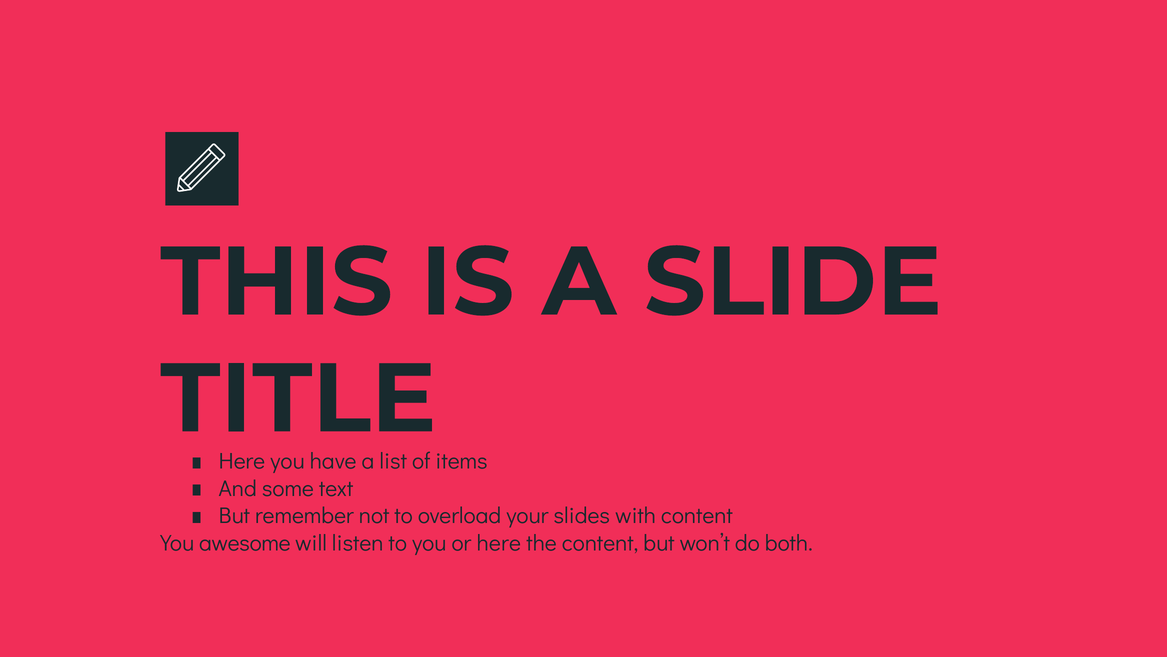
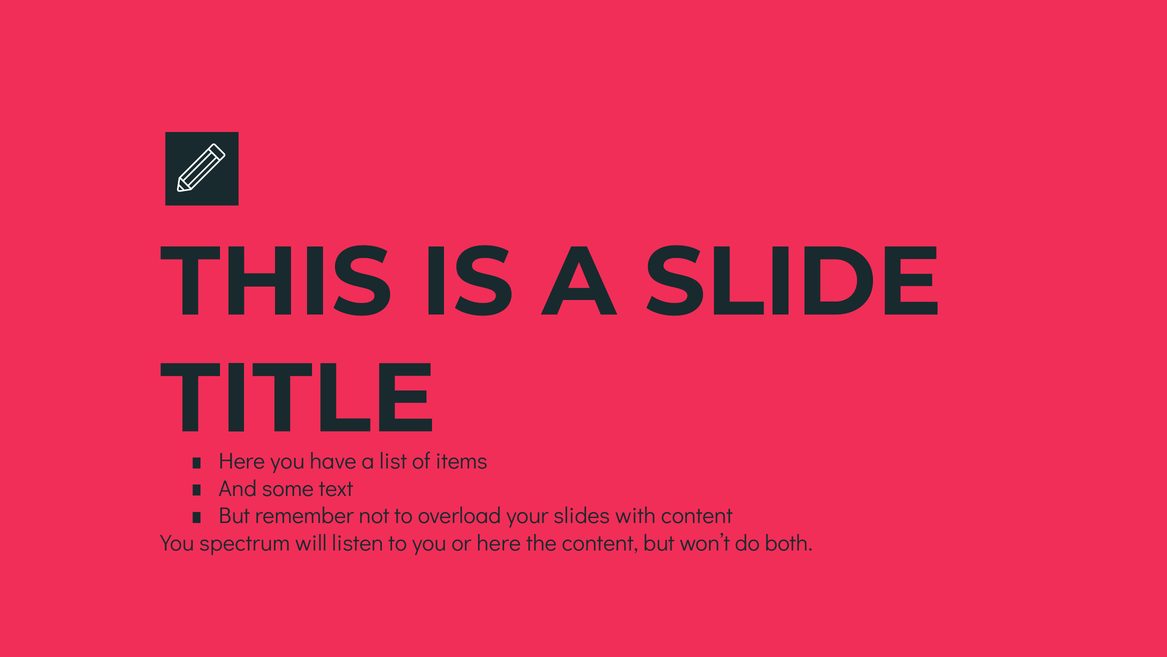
awesome: awesome -> spectrum
